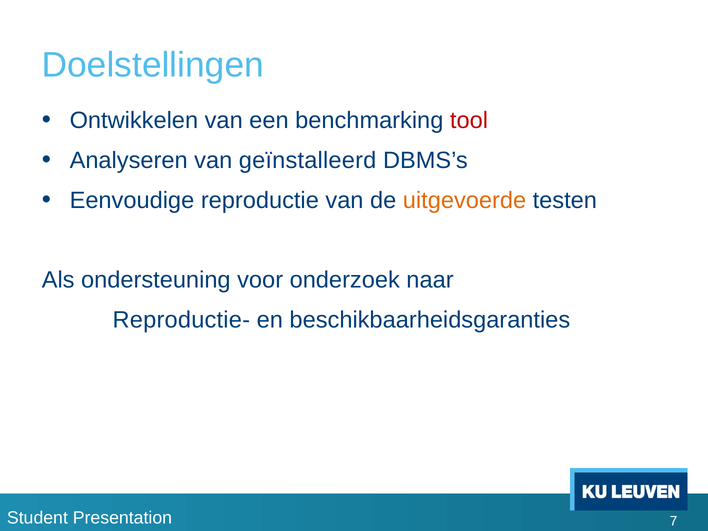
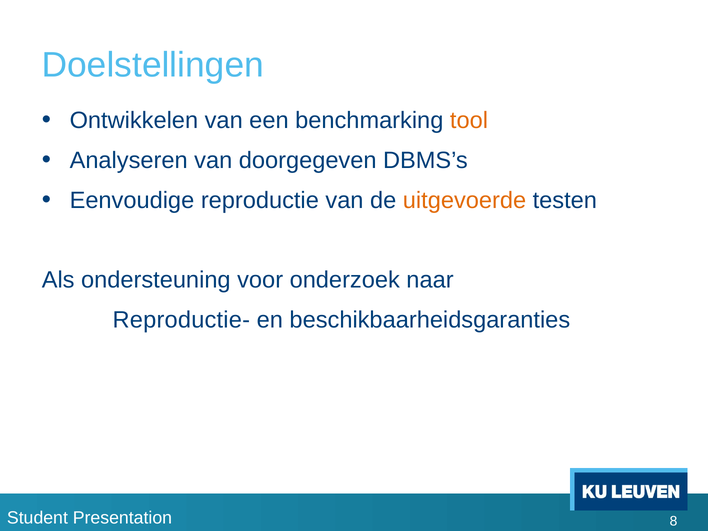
tool colour: red -> orange
geïnstalleerd: geïnstalleerd -> doorgegeven
7: 7 -> 8
